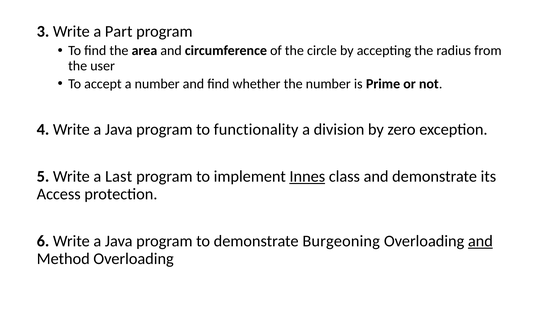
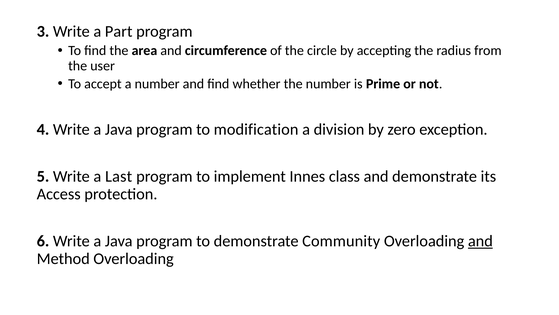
functionality: functionality -> modification
Innes underline: present -> none
Burgeoning: Burgeoning -> Community
